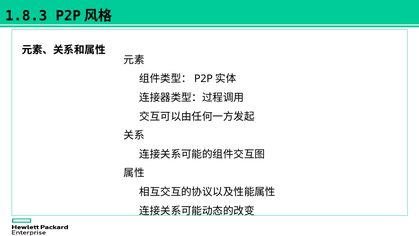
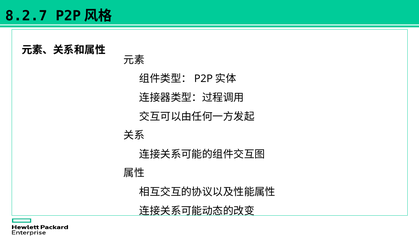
1.8.3: 1.8.3 -> 8.2.7
